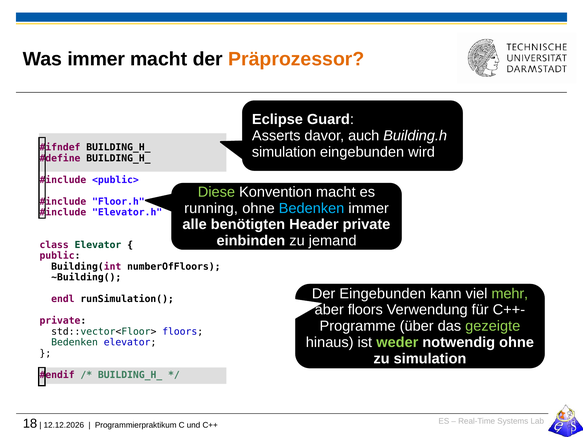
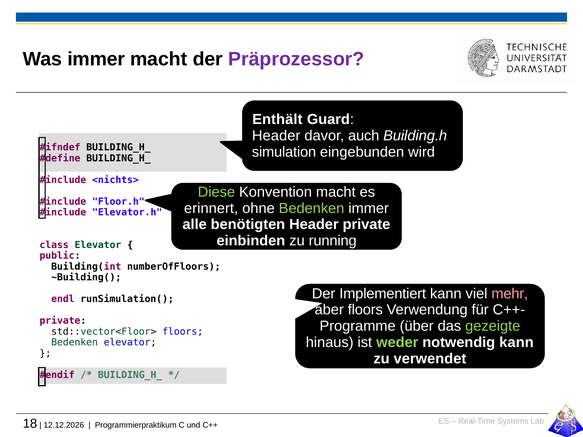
Präprozessor colour: orange -> purple
Eclipse: Eclipse -> Enthält
Asserts at (276, 136): Asserts -> Header
<public>: <public> -> <nichts>
running: running -> erinnert
Bedenken at (312, 208) colour: light blue -> light green
jemand: jemand -> running
Der Eingebunden: Eingebunden -> Implementiert
mehr colour: light green -> pink
notwendig ohne: ohne -> kann
zu simulation: simulation -> verwendet
